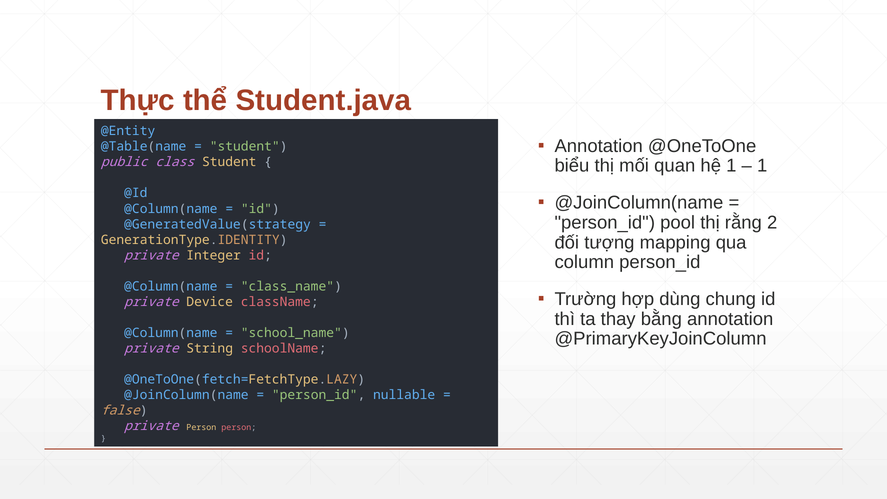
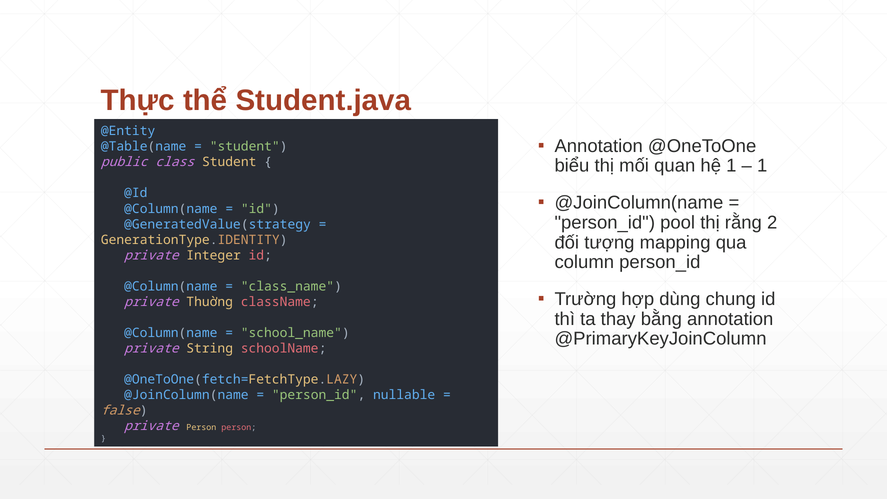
Device: Device -> Thuờng
